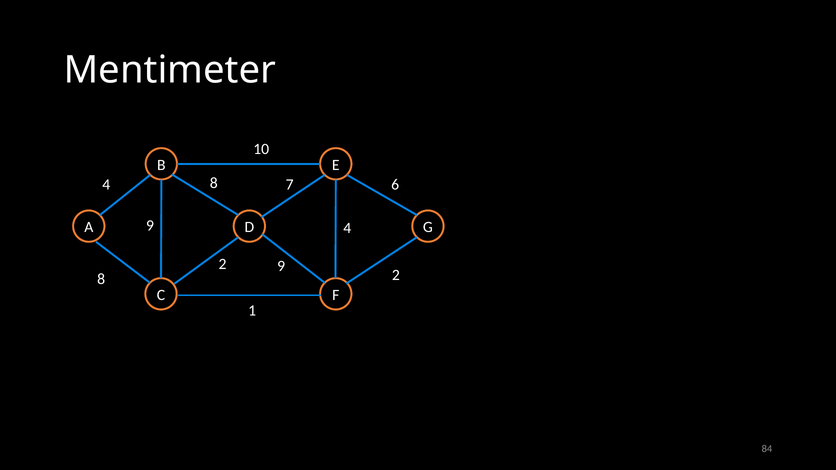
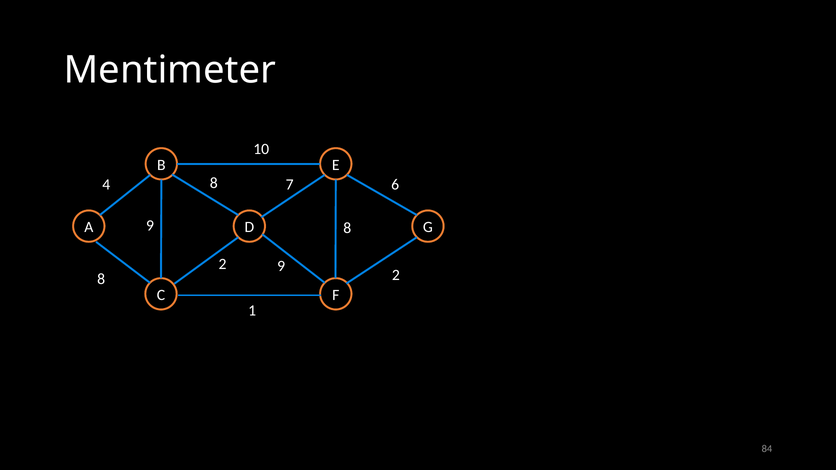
9 4: 4 -> 8
